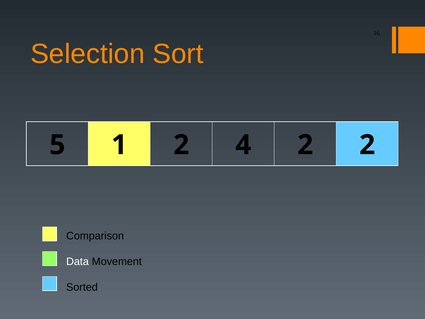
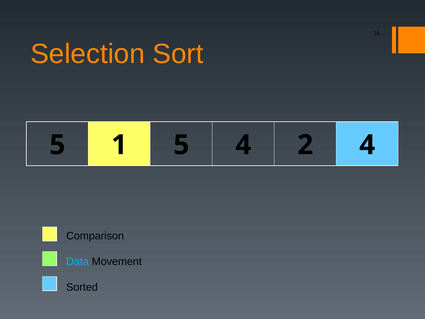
1 2: 2 -> 5
2 2: 2 -> 4
Data colour: white -> light blue
